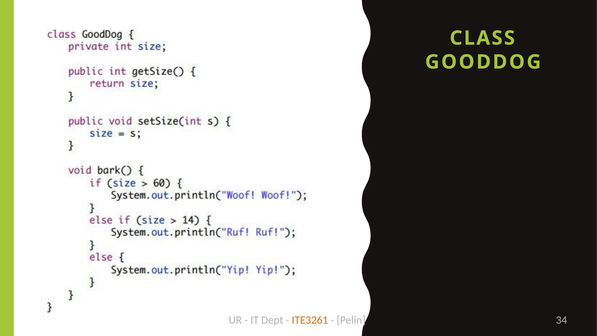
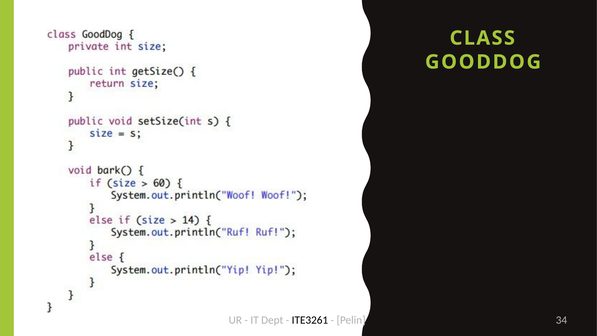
ITE3261 colour: orange -> black
